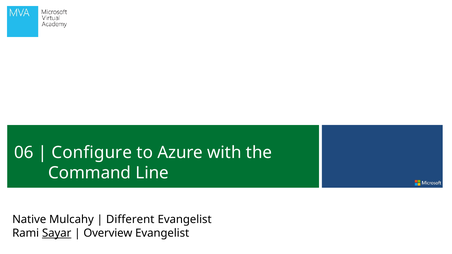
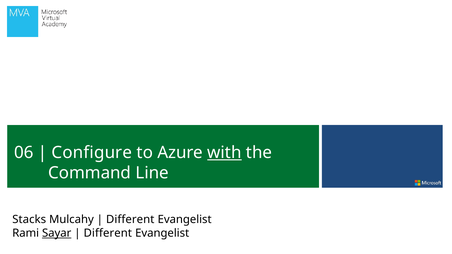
with underline: none -> present
Native: Native -> Stacks
Overview at (108, 233): Overview -> Different
